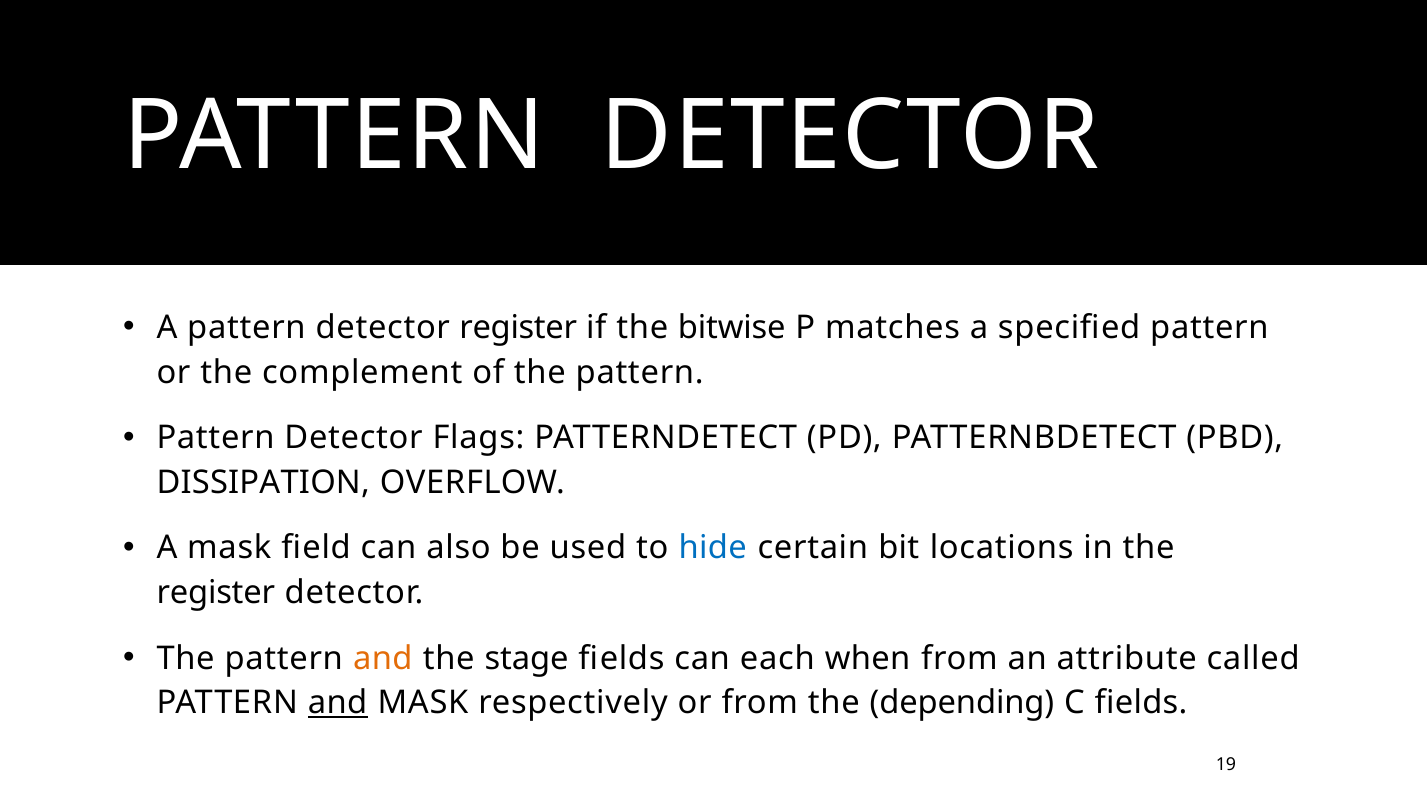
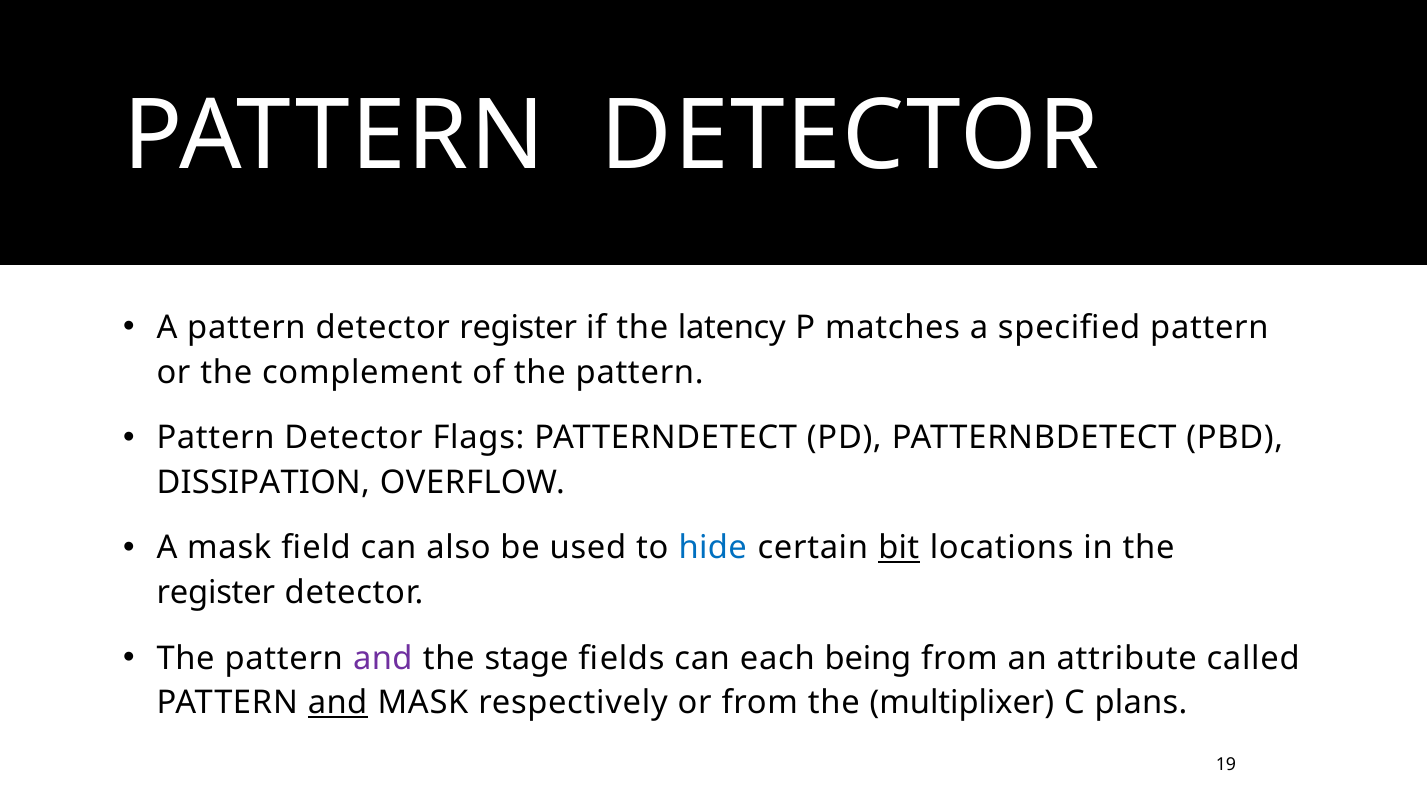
bitwise: bitwise -> latency
bit underline: none -> present
and at (383, 659) colour: orange -> purple
when: when -> being
depending: depending -> multiplixer
C fields: fields -> plans
